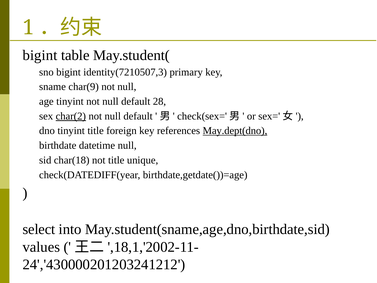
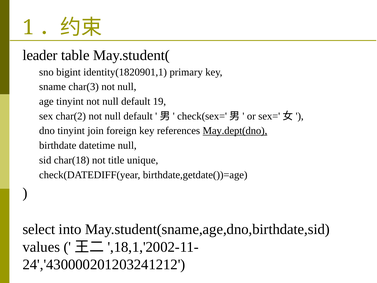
bigint at (40, 55): bigint -> leader
identity(7210507,3: identity(7210507,3 -> identity(1820901,1
char(9: char(9 -> char(3
28: 28 -> 19
char(2 underline: present -> none
tinyint title: title -> join
